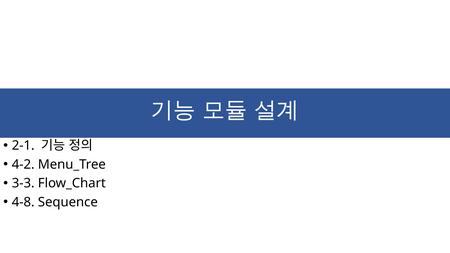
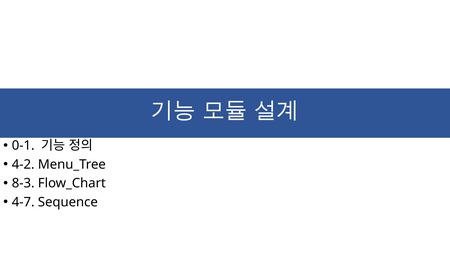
2-1: 2-1 -> 0-1
3-3: 3-3 -> 8-3
4-8: 4-8 -> 4-7
